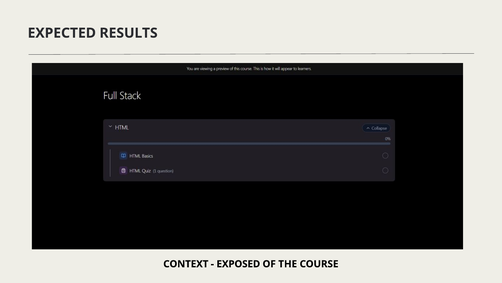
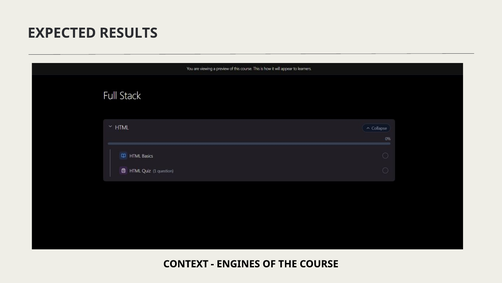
EXPOSED: EXPOSED -> ENGINES
